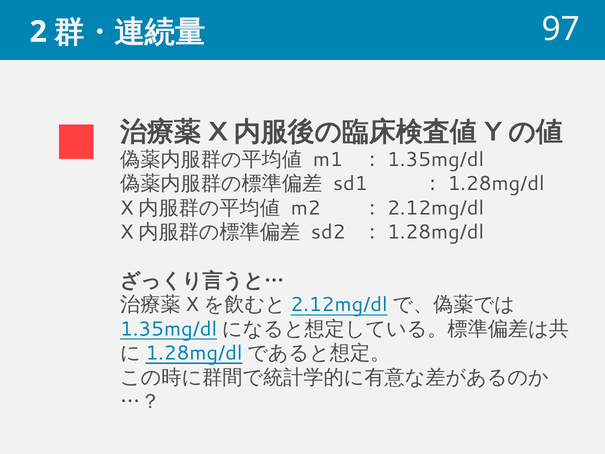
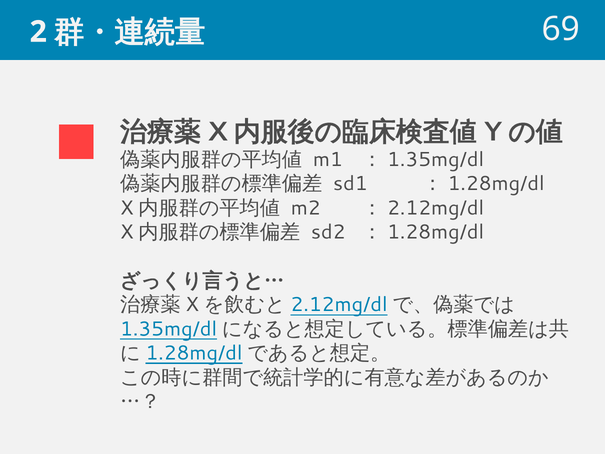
97: 97 -> 69
